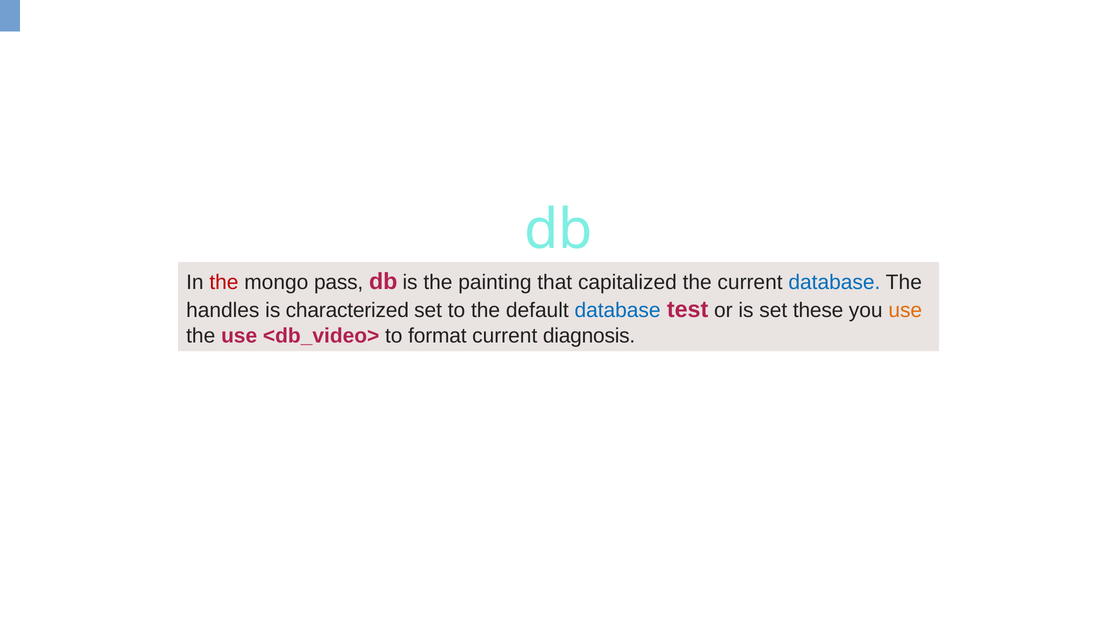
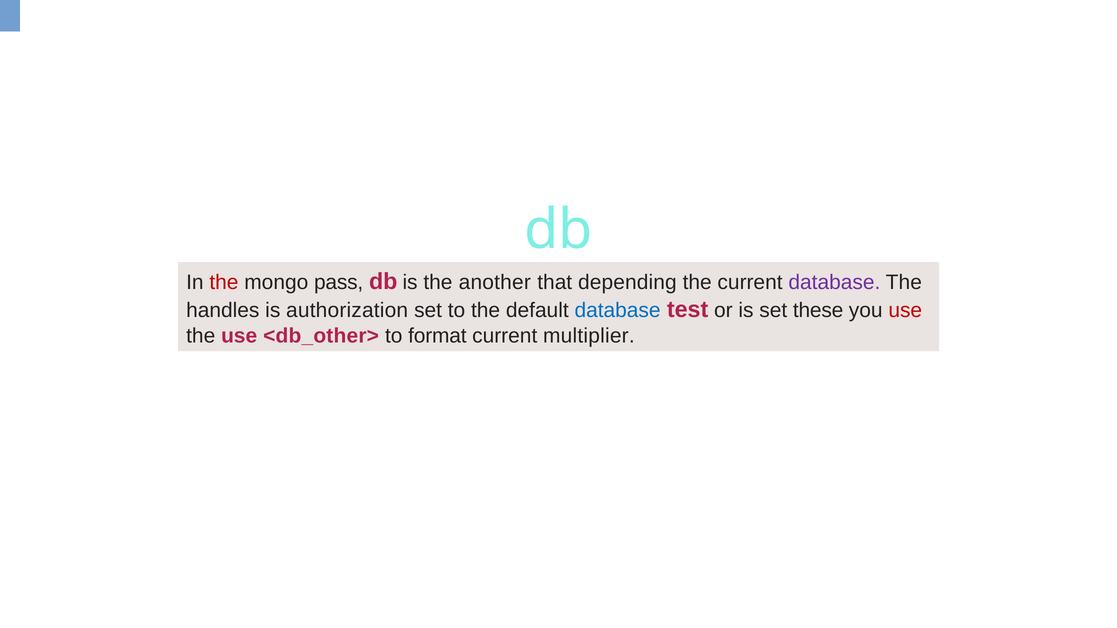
painting: painting -> another
capitalized: capitalized -> depending
database at (834, 283) colour: blue -> purple
characterized: characterized -> authorization
use at (905, 311) colour: orange -> red
<db_video>: <db_video> -> <db_other>
diagnosis: diagnosis -> multiplier
